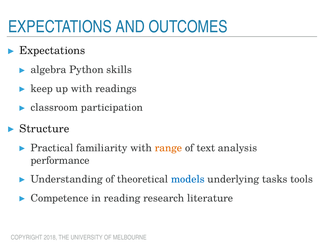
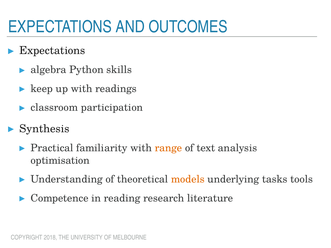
Structure: Structure -> Synthesis
performance: performance -> optimisation
models colour: blue -> orange
